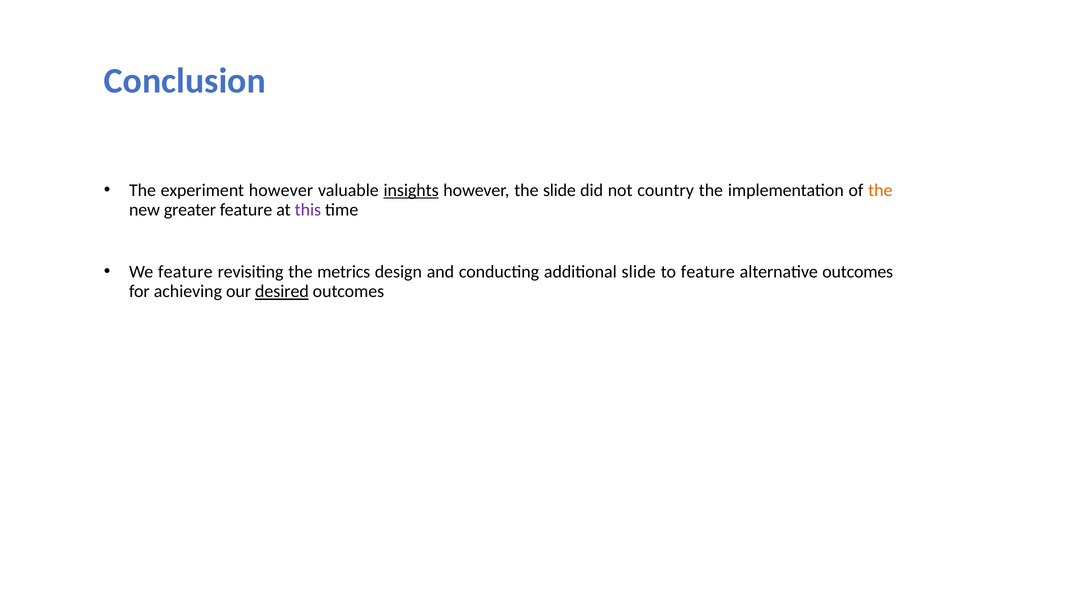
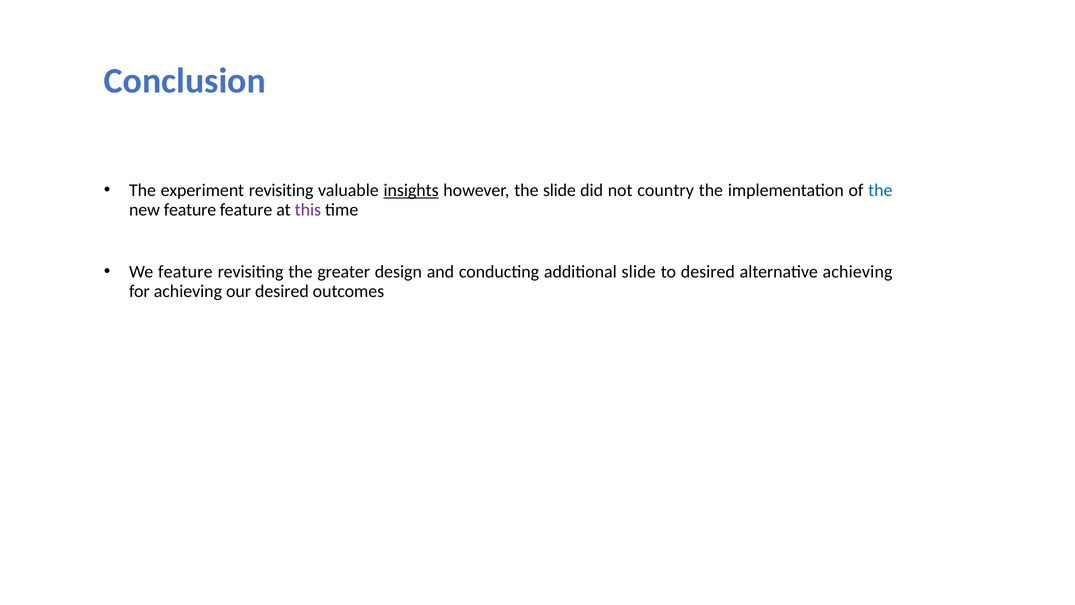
experiment however: however -> revisiting
the at (880, 190) colour: orange -> blue
new greater: greater -> feature
metrics: metrics -> greater
to feature: feature -> desired
alternative outcomes: outcomes -> achieving
desired at (282, 291) underline: present -> none
